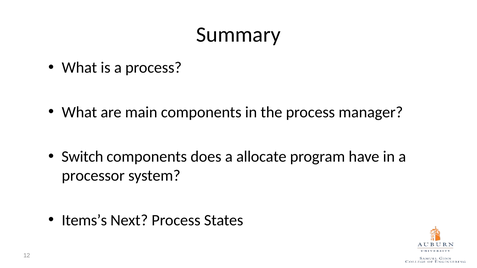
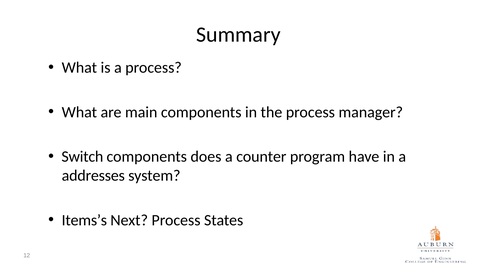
allocate: allocate -> counter
processor: processor -> addresses
